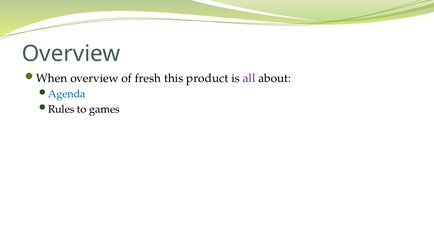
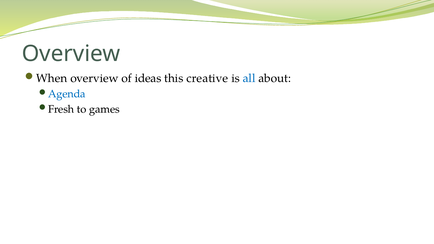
fresh: fresh -> ideas
product: product -> creative
all colour: purple -> blue
Rules: Rules -> Fresh
